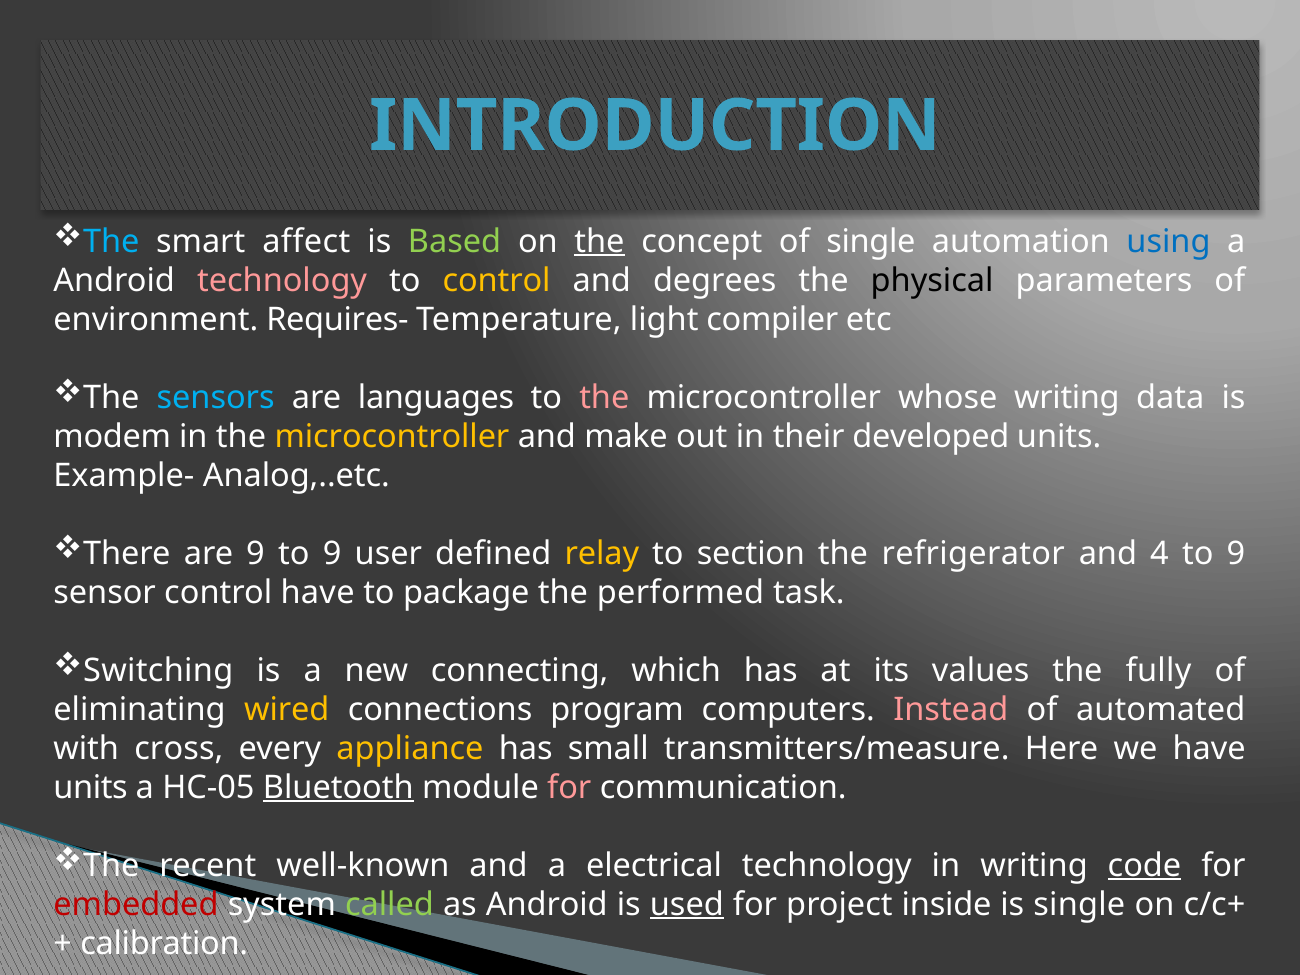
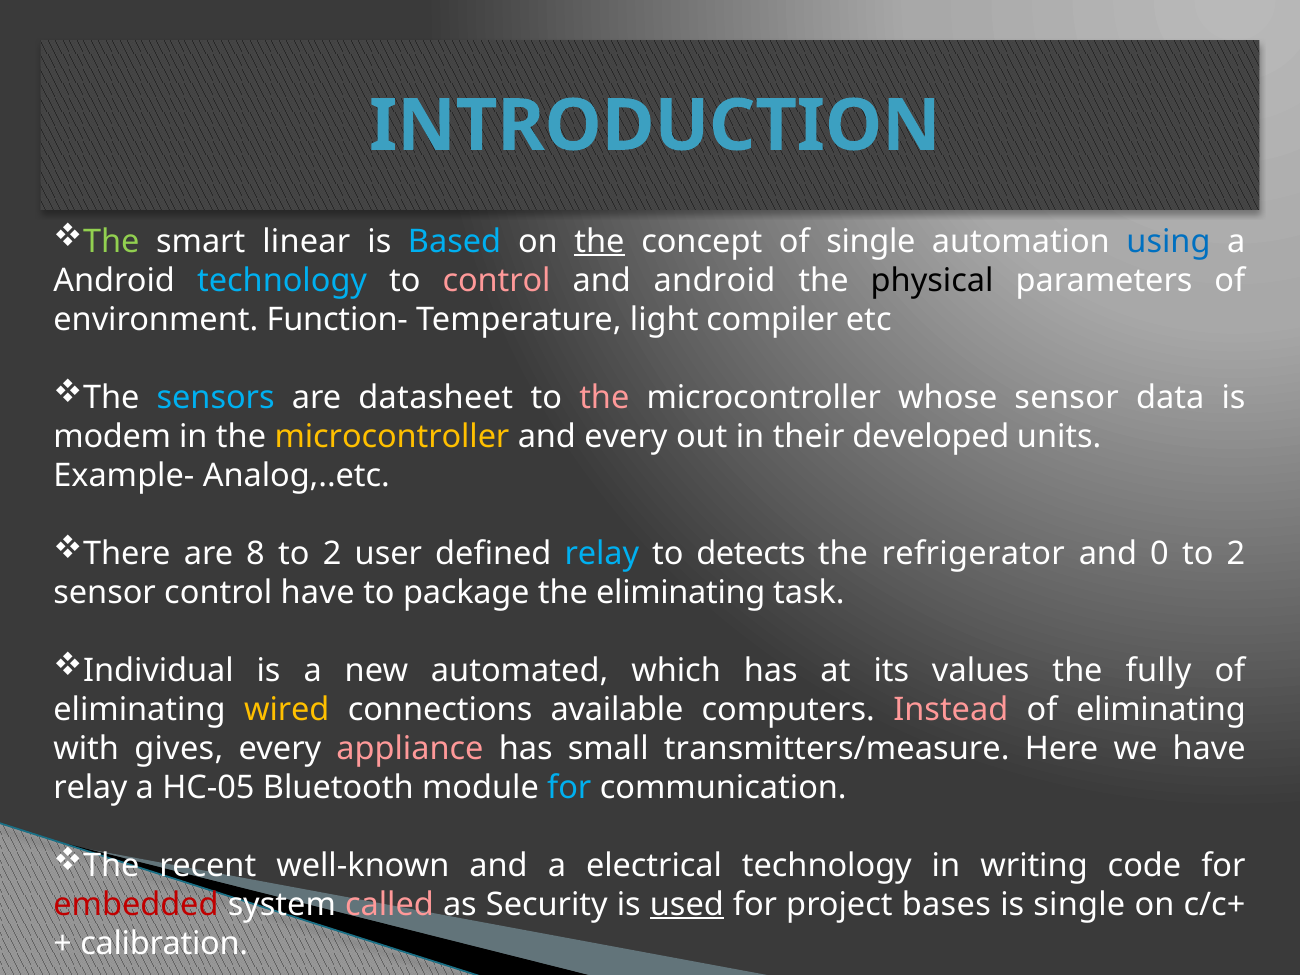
The at (111, 241) colour: light blue -> light green
affect: affect -> linear
Based colour: light green -> light blue
technology at (282, 280) colour: pink -> light blue
control at (497, 280) colour: yellow -> pink
and degrees: degrees -> android
Requires-: Requires- -> Function-
languages: languages -> datasheet
whose writing: writing -> sensor
and make: make -> every
are 9: 9 -> 8
9 at (332, 553): 9 -> 2
relay at (602, 553) colour: yellow -> light blue
section: section -> detects
4: 4 -> 0
9 at (1236, 553): 9 -> 2
the performed: performed -> eliminating
Switching: Switching -> Individual
connecting: connecting -> automated
program: program -> available
automated at (1161, 709): automated -> eliminating
cross: cross -> gives
appliance colour: yellow -> pink
units at (91, 787): units -> relay
Bluetooth underline: present -> none
for at (569, 787) colour: pink -> light blue
code underline: present -> none
called colour: light green -> pink
as Android: Android -> Security
inside: inside -> bases
